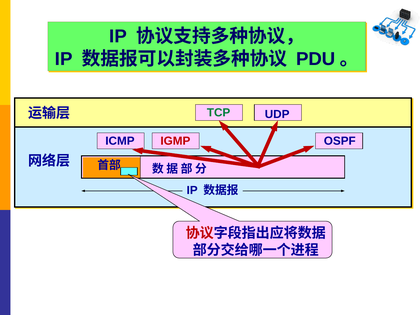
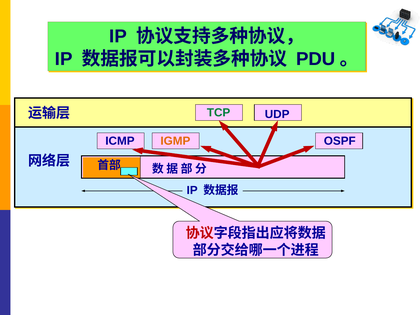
IGMP colour: red -> orange
